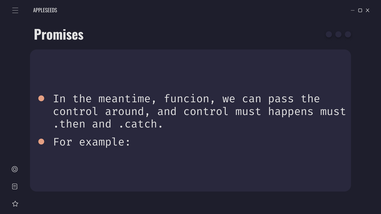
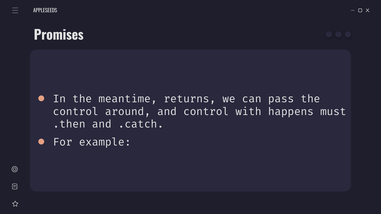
funcion: funcion -> returns
control must: must -> with
